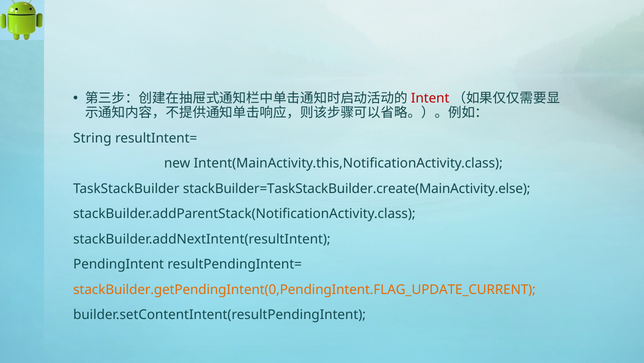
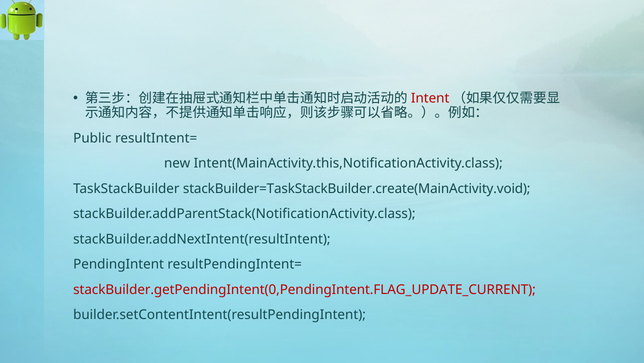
String: String -> Public
stackBuilder=TaskStackBuilder.create(MainActivity.else: stackBuilder=TaskStackBuilder.create(MainActivity.else -> stackBuilder=TaskStackBuilder.create(MainActivity.void
stackBuilder.getPendingIntent(0,PendingIntent.FLAG_UPDATE_CURRENT colour: orange -> red
